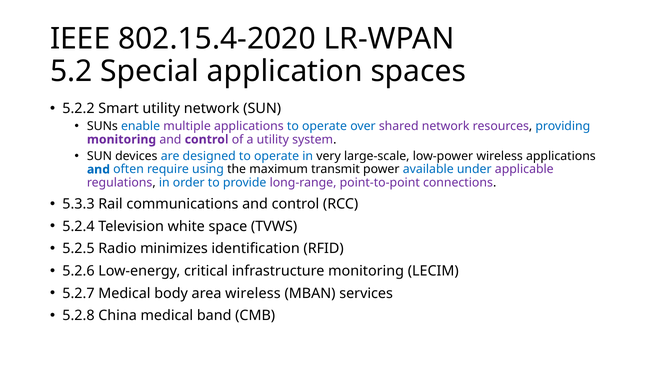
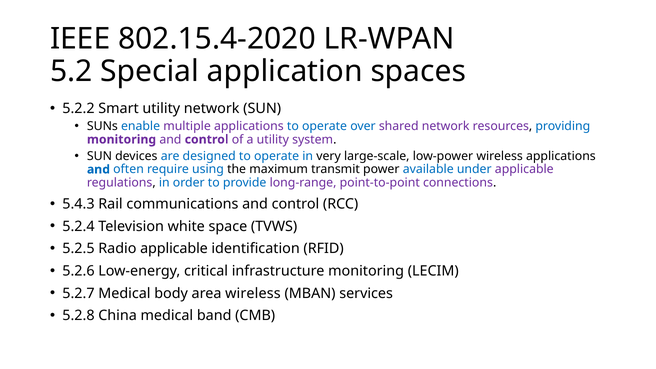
5.3.3: 5.3.3 -> 5.4.3
Radio minimizes: minimizes -> applicable
